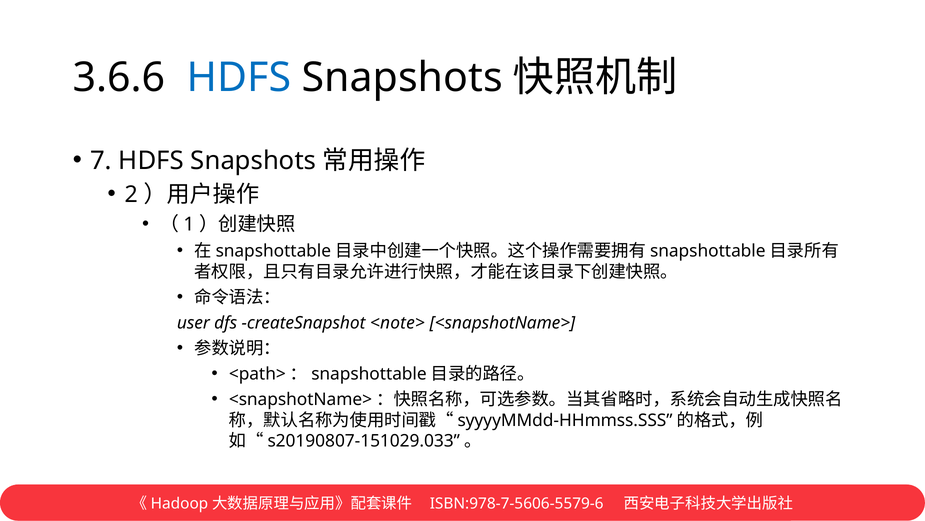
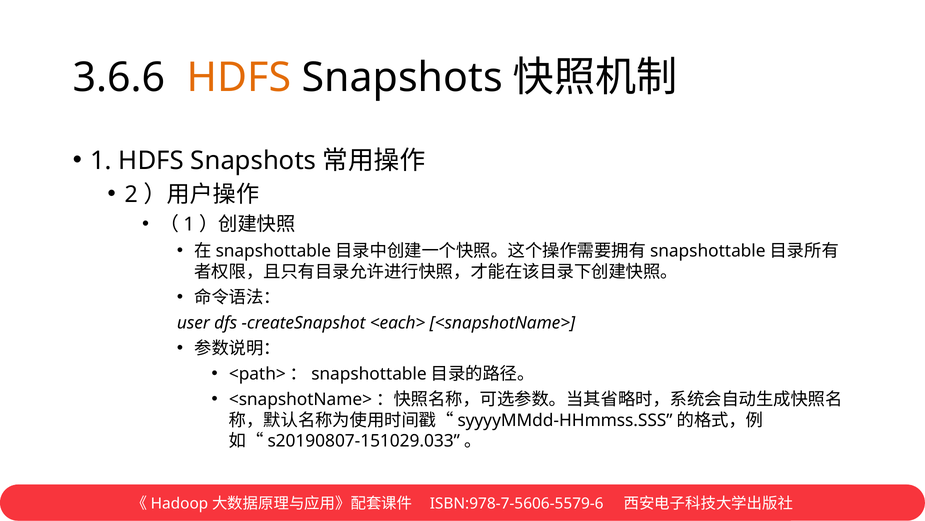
HDFS at (239, 78) colour: blue -> orange
7: 7 -> 1
<note>: <note> -> <each>
